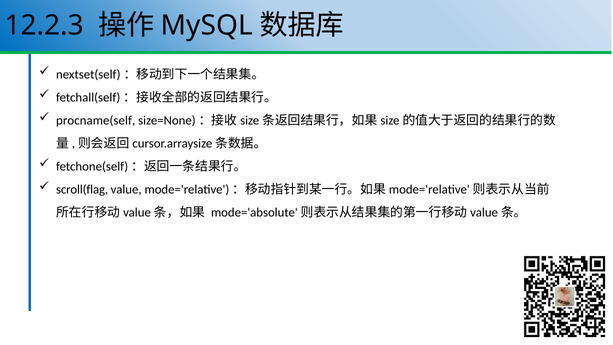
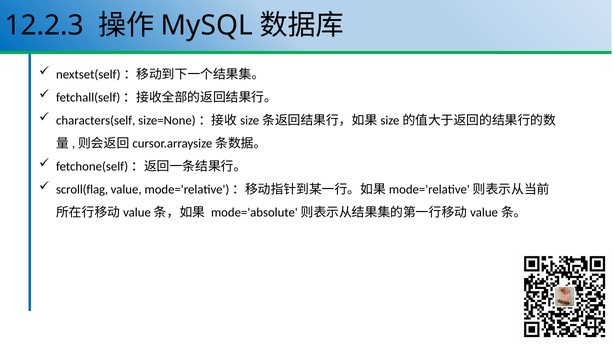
procname(self: procname(self -> characters(self
